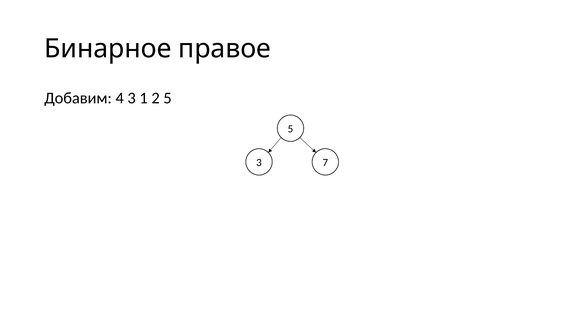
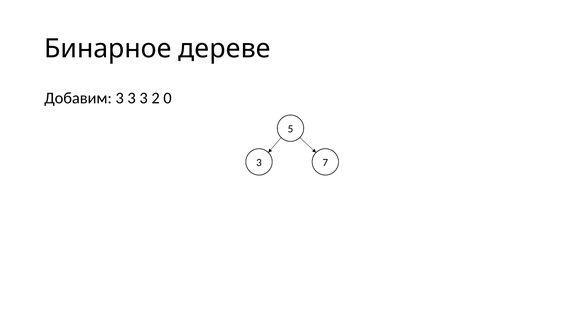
правое: правое -> дереве
Добавим 4: 4 -> 3
1 at (144, 98): 1 -> 3
2 5: 5 -> 0
